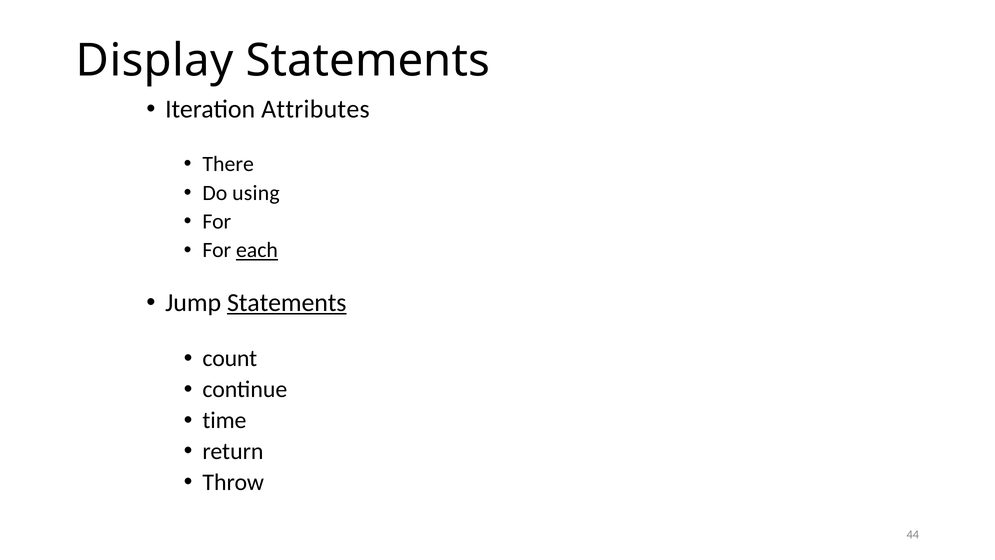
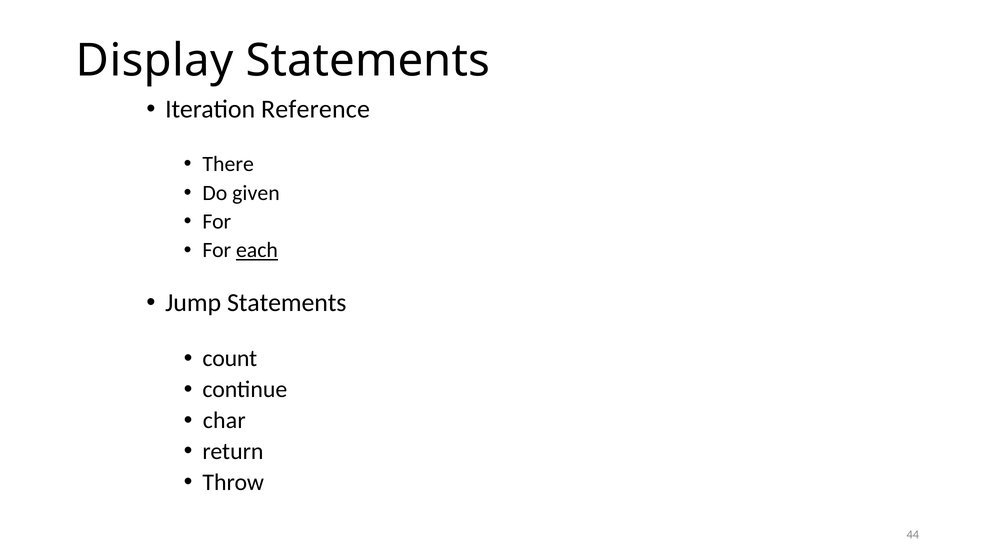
Attributes: Attributes -> Reference
using: using -> given
Statements at (287, 303) underline: present -> none
time: time -> char
